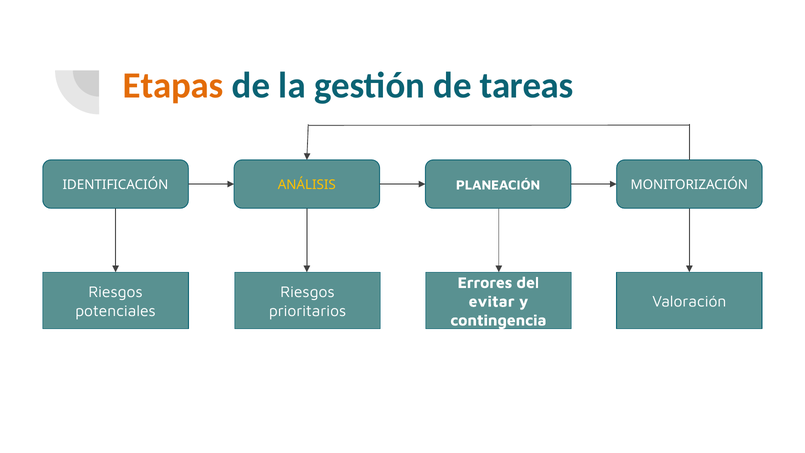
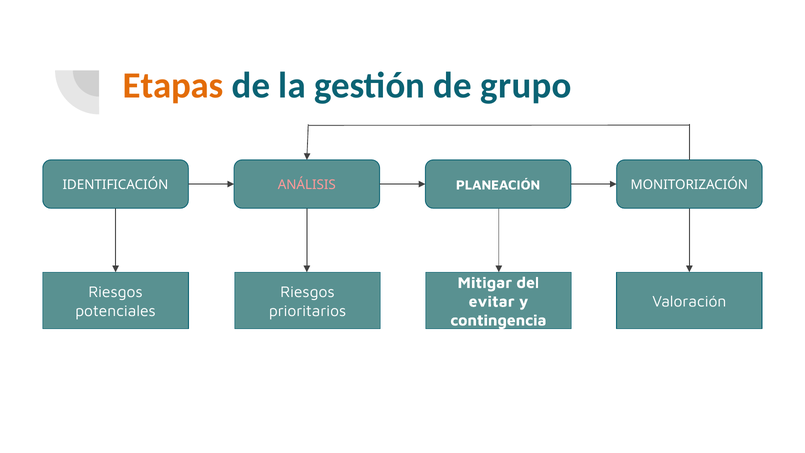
tareas: tareas -> grupo
ANÁLISIS colour: yellow -> pink
Errores: Errores -> Mitigar
